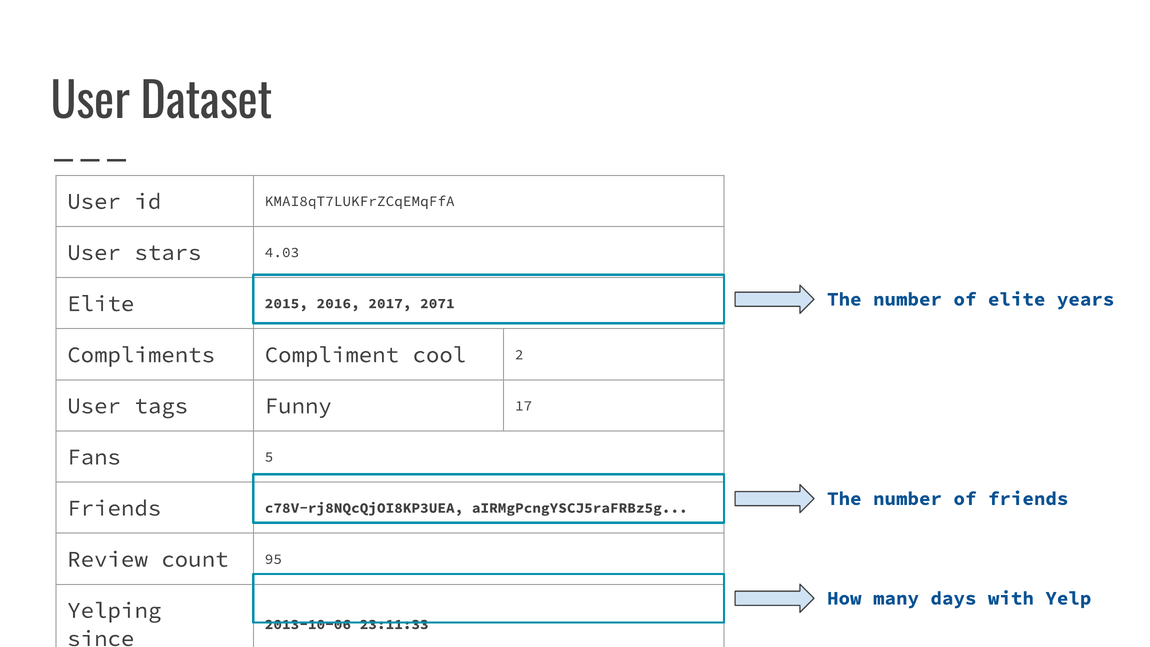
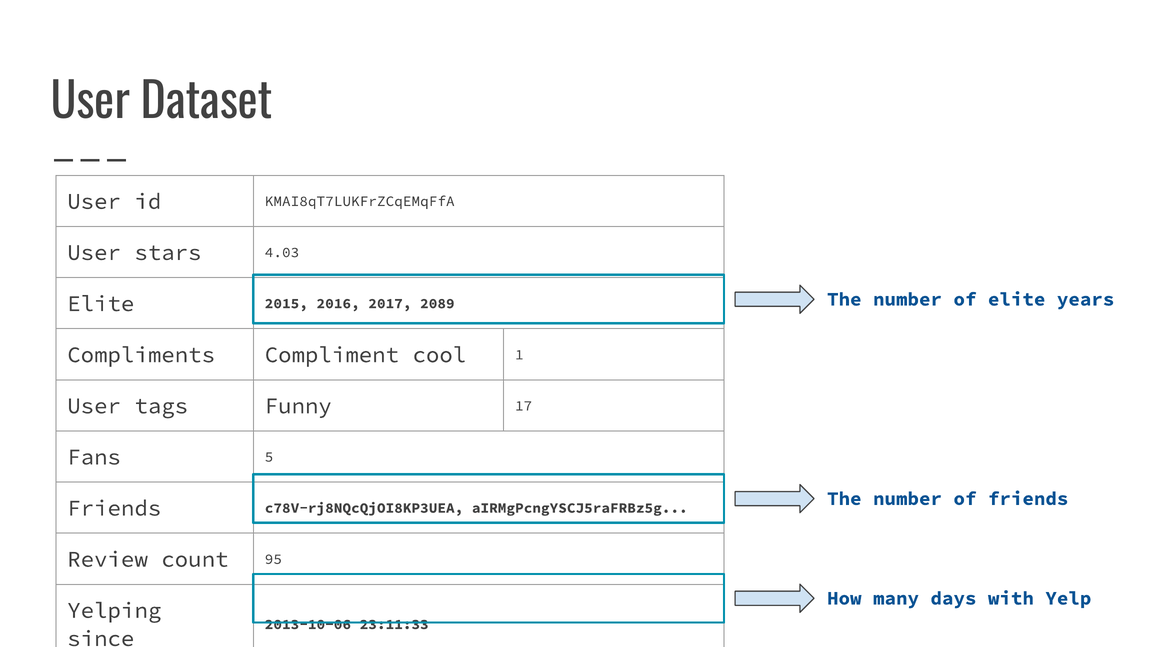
2071: 2071 -> 2089
2: 2 -> 1
